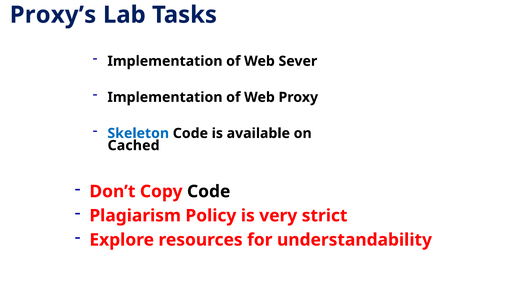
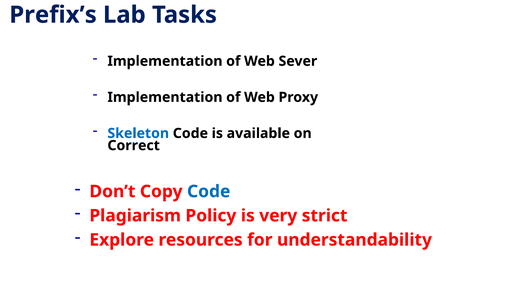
Proxy’s: Proxy’s -> Prefix’s
Cached: Cached -> Correct
Code at (209, 192) colour: black -> blue
